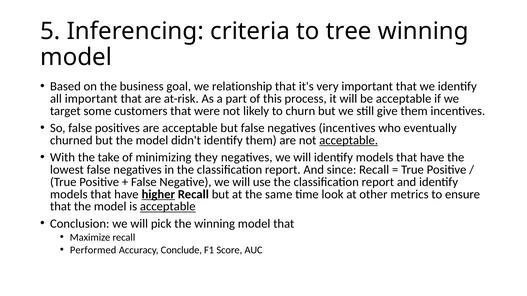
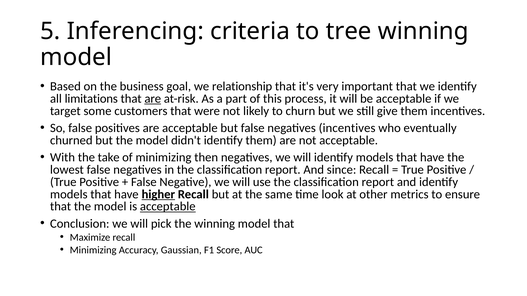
all important: important -> limitations
are at (153, 99) underline: none -> present
acceptable at (349, 141) underline: present -> none
they: they -> then
Performed at (93, 250): Performed -> Minimizing
Conclude: Conclude -> Gaussian
